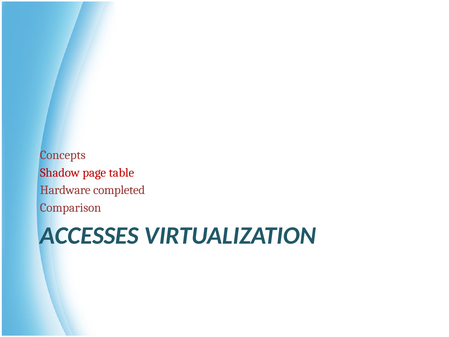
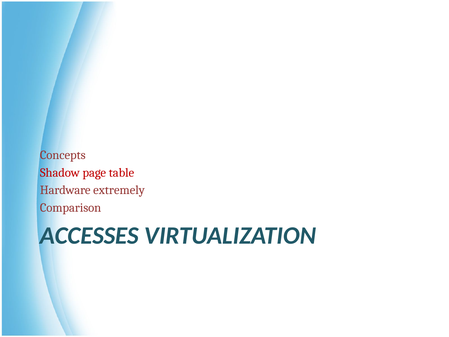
completed: completed -> extremely
